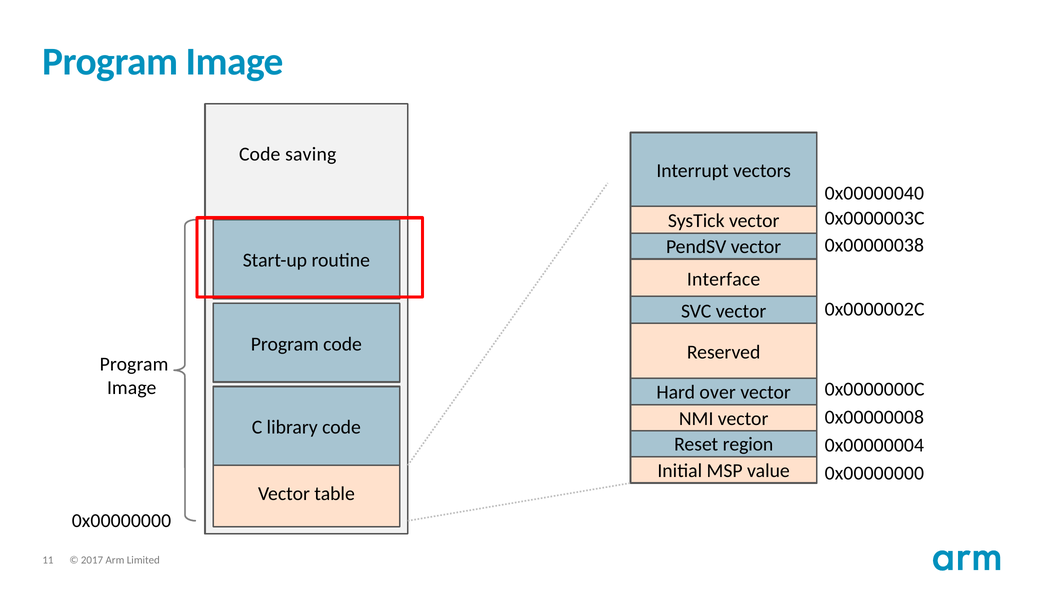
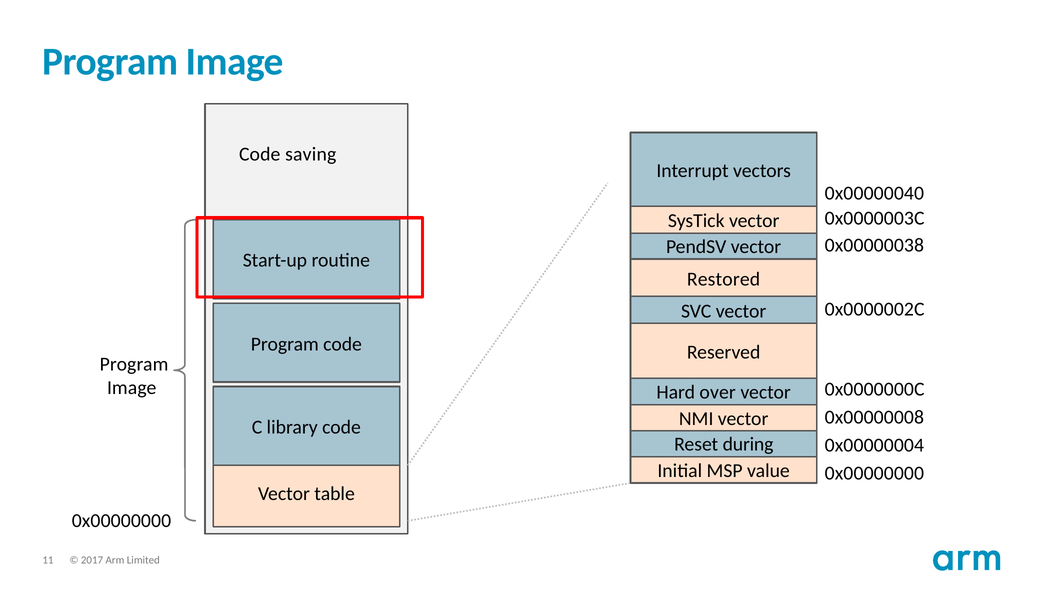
Interface: Interface -> Restored
region: region -> during
